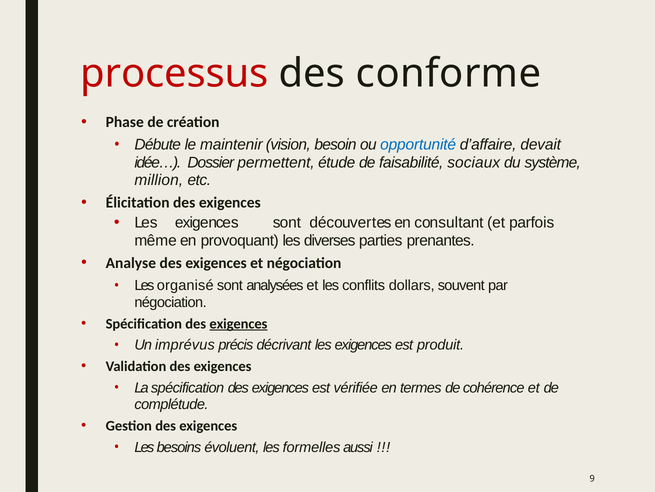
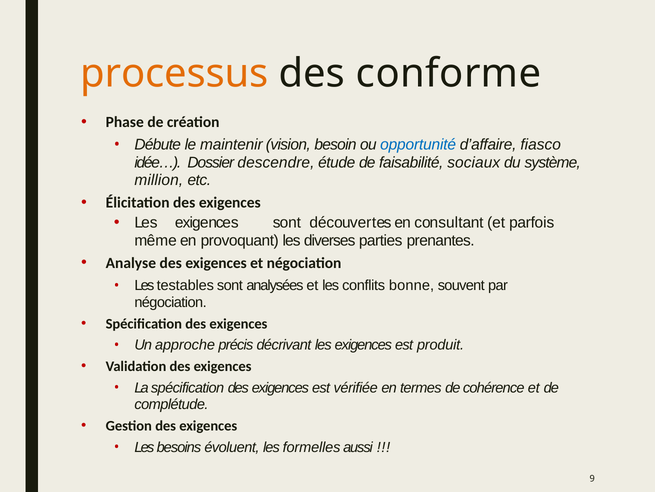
processus colour: red -> orange
devait: devait -> fiasco
permettent: permettent -> descendre
organisé: organisé -> testables
dollars: dollars -> bonne
exigences at (238, 323) underline: present -> none
imprévus: imprévus -> approche
